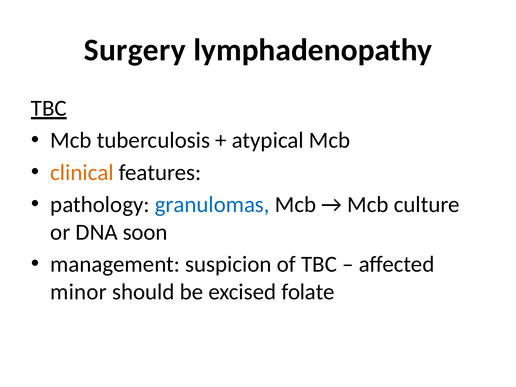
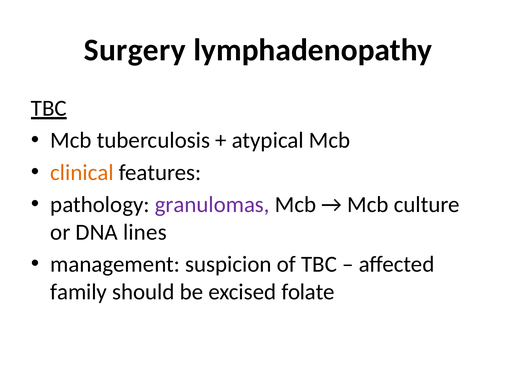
granulomas colour: blue -> purple
soon: soon -> lines
minor: minor -> family
